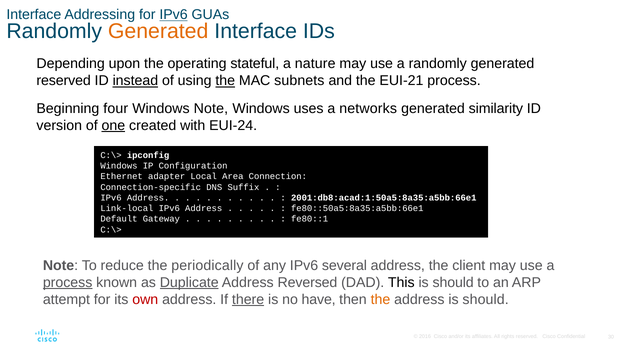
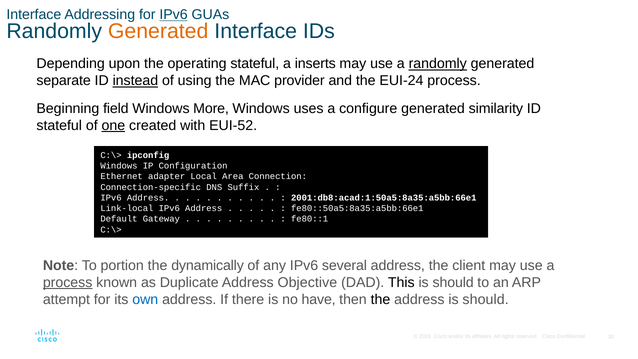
nature: nature -> inserts
randomly at (438, 64) underline: none -> present
reserved at (64, 81): reserved -> separate
the at (225, 81) underline: present -> none
subnets: subnets -> provider
EUI-21: EUI-21 -> EUI-24
four: four -> field
Windows Note: Note -> More
networks: networks -> configure
version at (59, 125): version -> stateful
EUI-24: EUI-24 -> EUI-52
reduce: reduce -> portion
periodically: periodically -> dynamically
Duplicate underline: present -> none
Reversed: Reversed -> Objective
own colour: red -> blue
there underline: present -> none
the at (380, 299) colour: orange -> black
